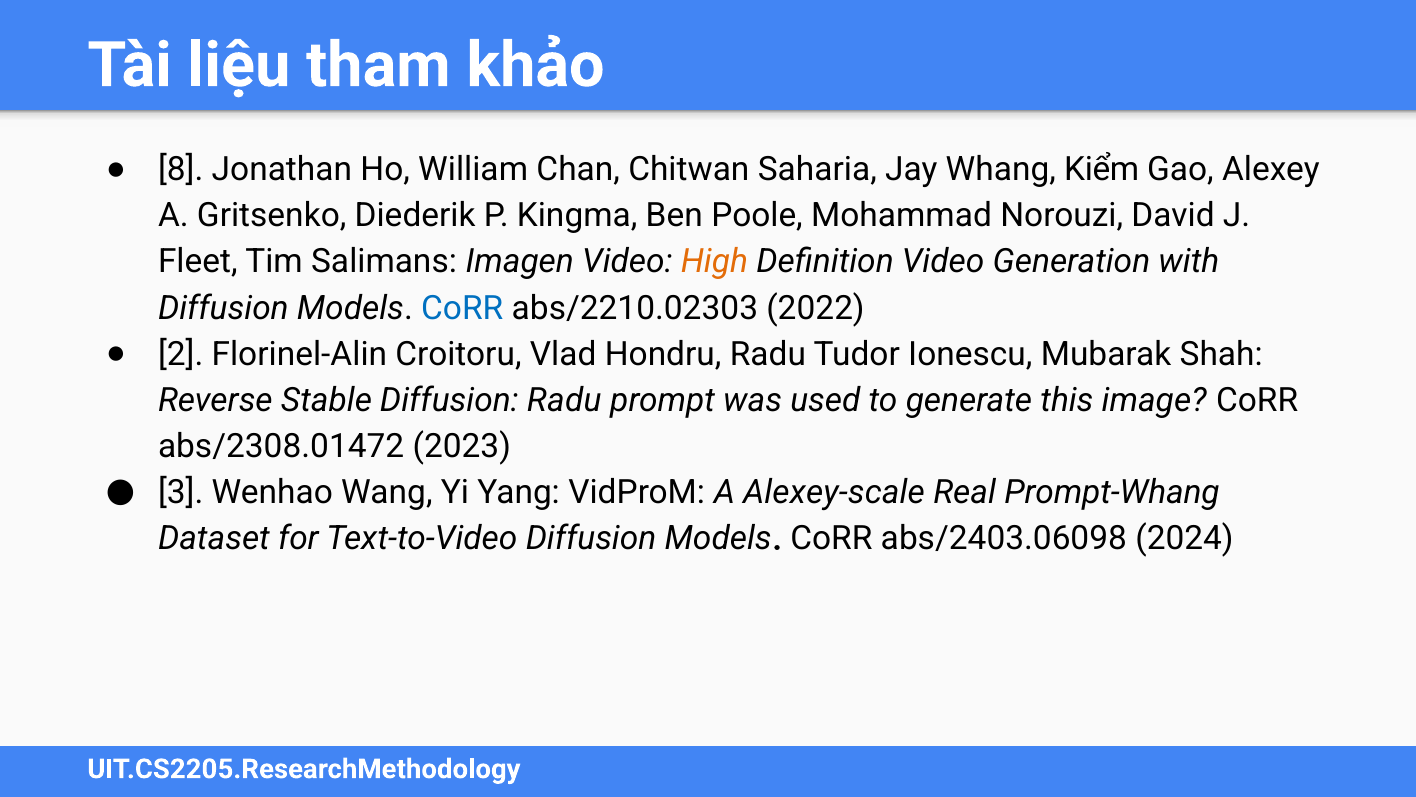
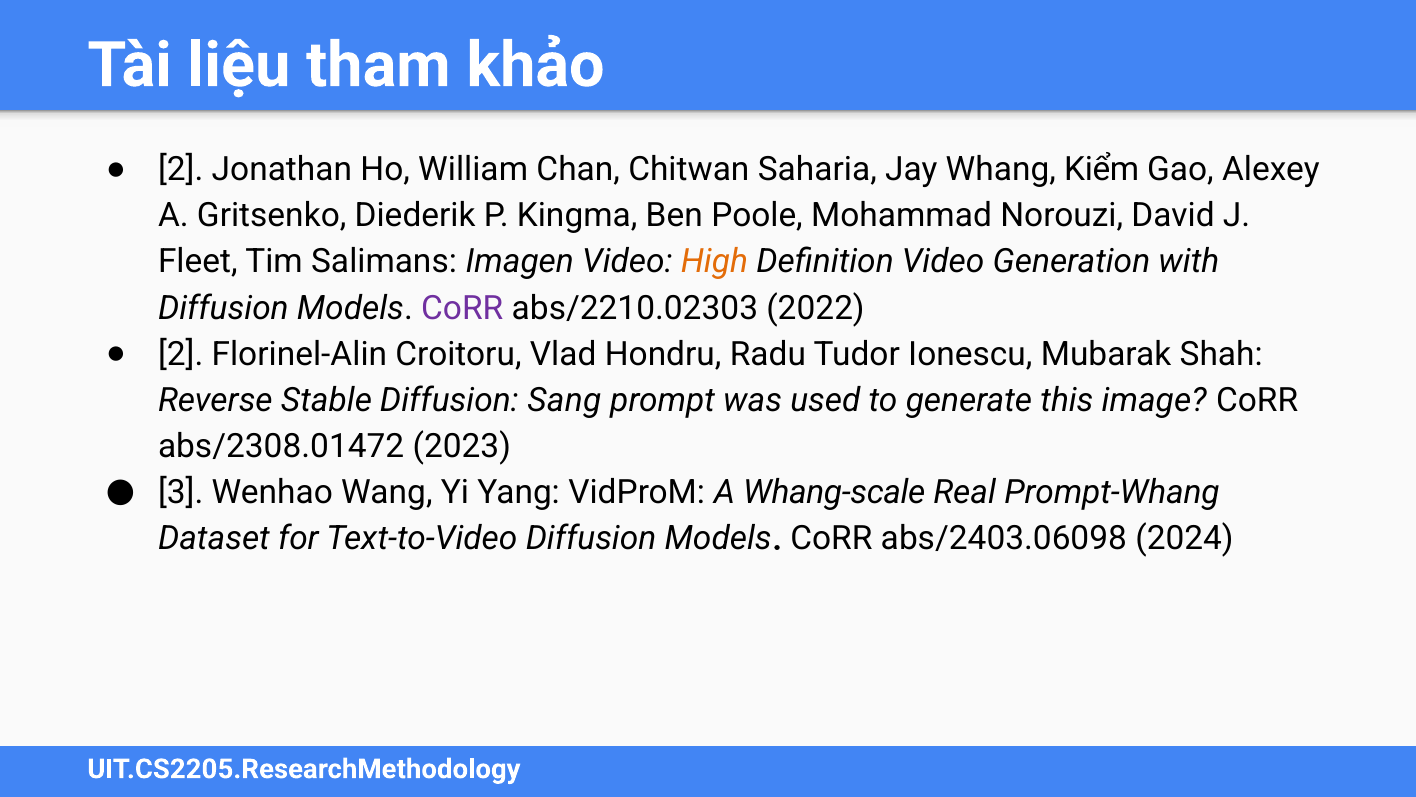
8 at (181, 170): 8 -> 2
CoRR at (462, 308) colour: blue -> purple
Diffusion Radu: Radu -> Sang
Alexey-scale: Alexey-scale -> Whang-scale
